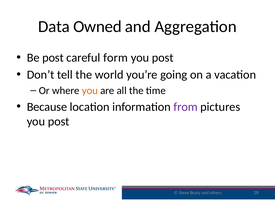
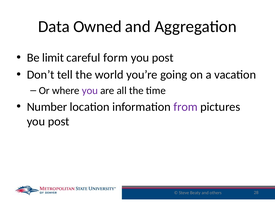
Be post: post -> limit
you at (90, 91) colour: orange -> purple
Because: Because -> Number
